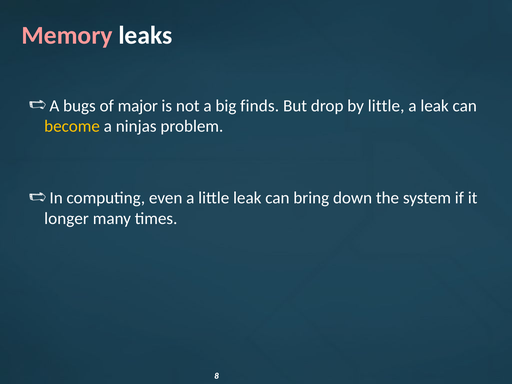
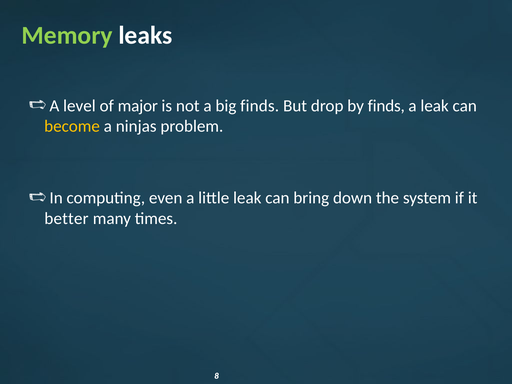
Memory colour: pink -> light green
bugs: bugs -> level
by little: little -> finds
longer: longer -> better
